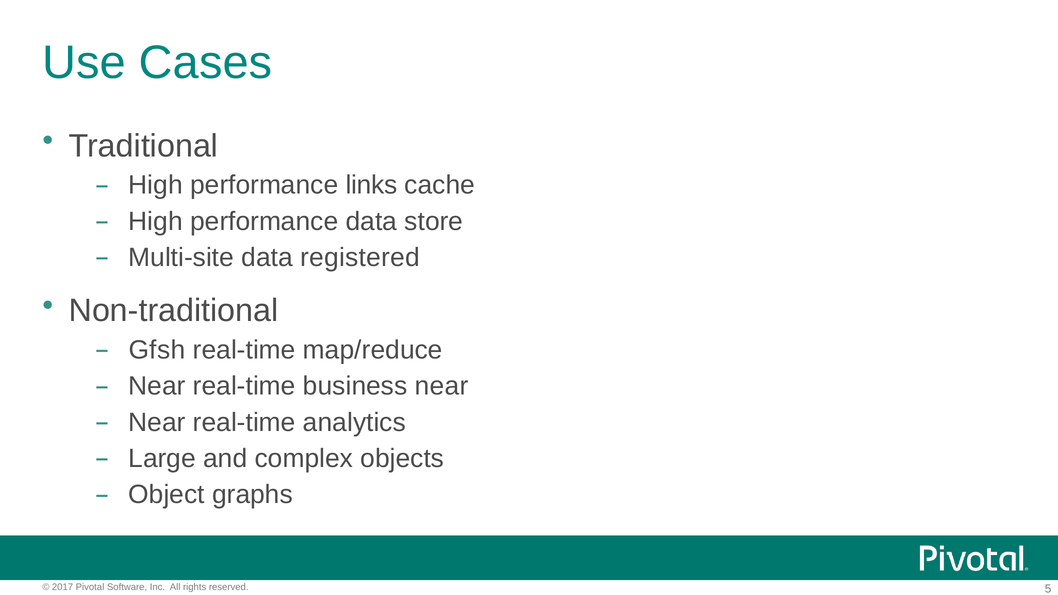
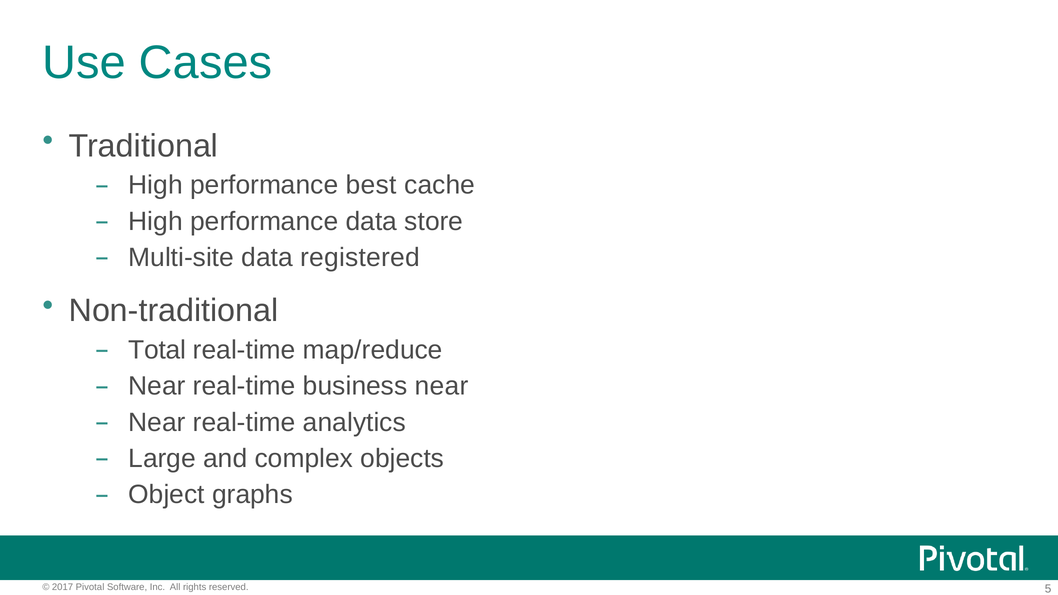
links: links -> best
Gfsh: Gfsh -> Total
